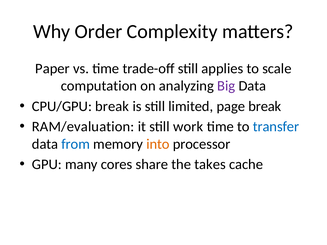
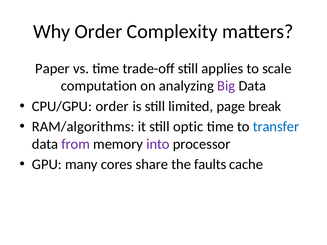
CPU/GPU break: break -> order
RAM/evaluation: RAM/evaluation -> RAM/algorithms
work: work -> optic
from colour: blue -> purple
into colour: orange -> purple
takes: takes -> faults
